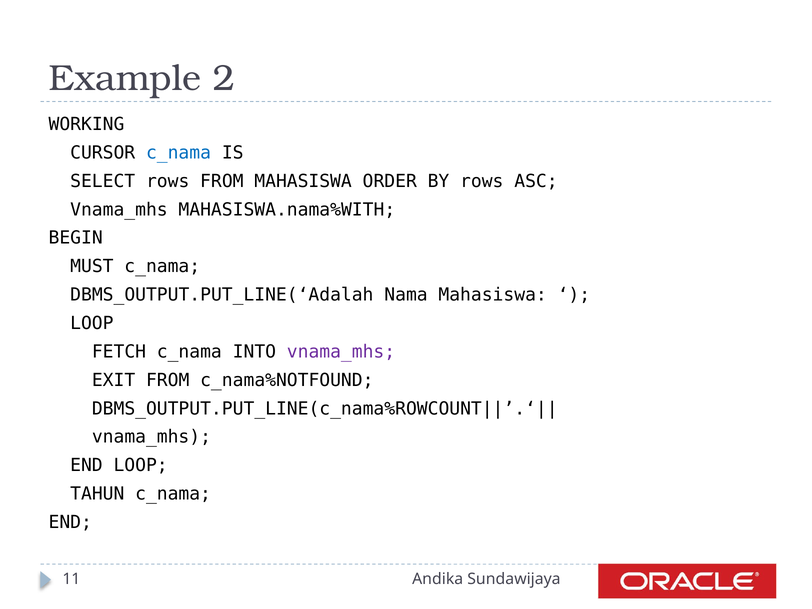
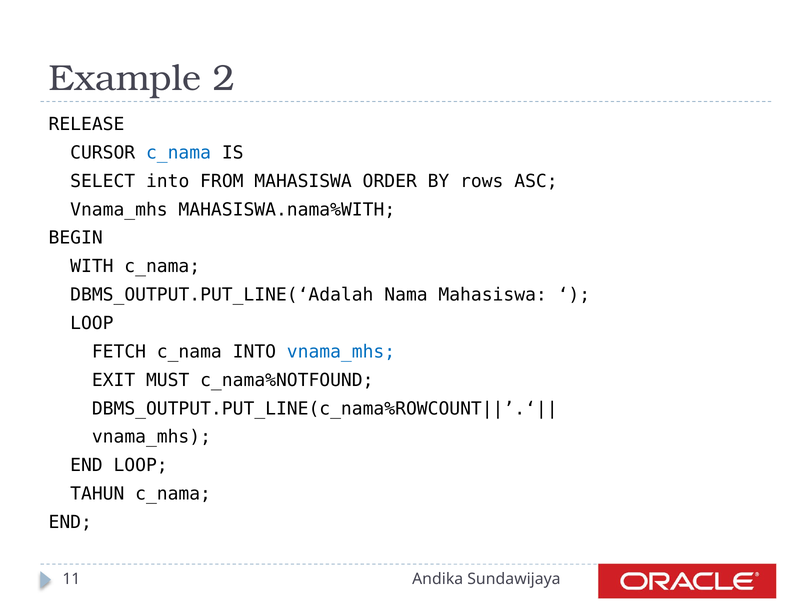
WORKING: WORKING -> RELEASE
SELECT rows: rows -> into
MUST: MUST -> WITH
vnama_mhs at (341, 352) colour: purple -> blue
EXIT FROM: FROM -> MUST
